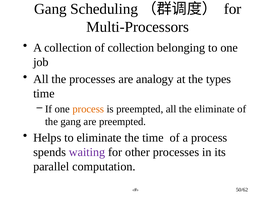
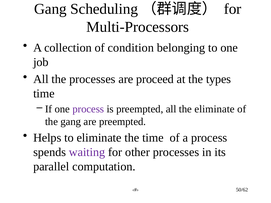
of collection: collection -> condition
analogy: analogy -> proceed
process at (88, 109) colour: orange -> purple
